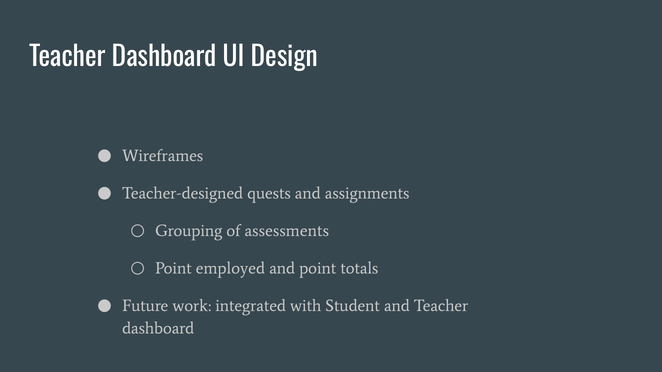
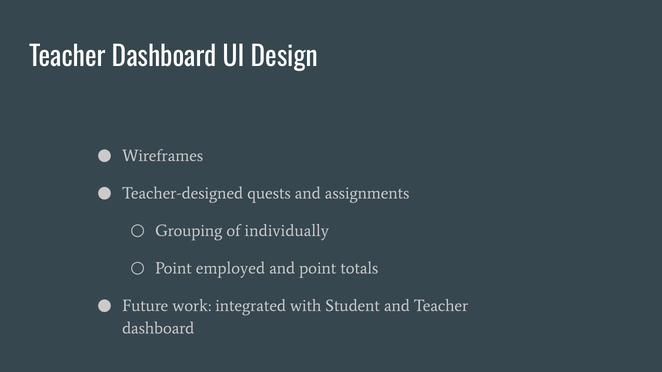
assessments: assessments -> individually
